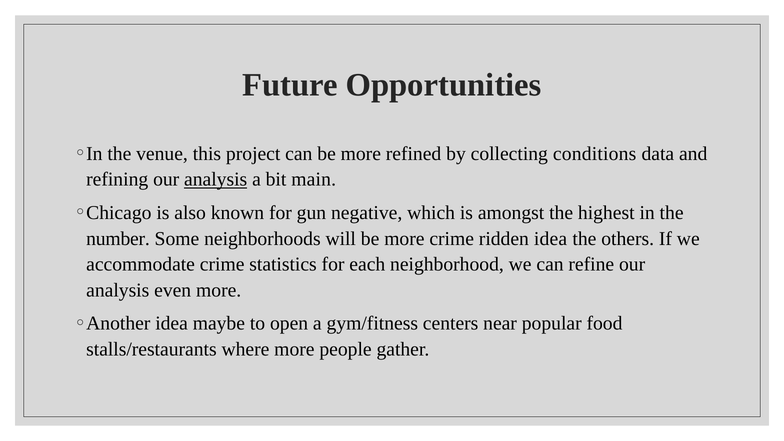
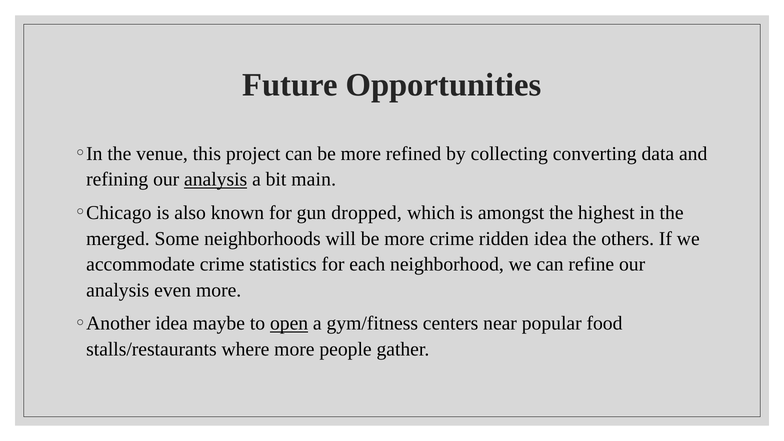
conditions: conditions -> converting
negative: negative -> dropped
number: number -> merged
open underline: none -> present
